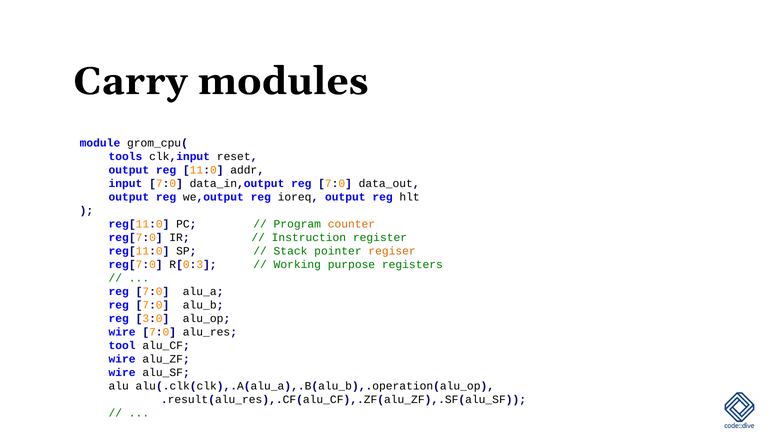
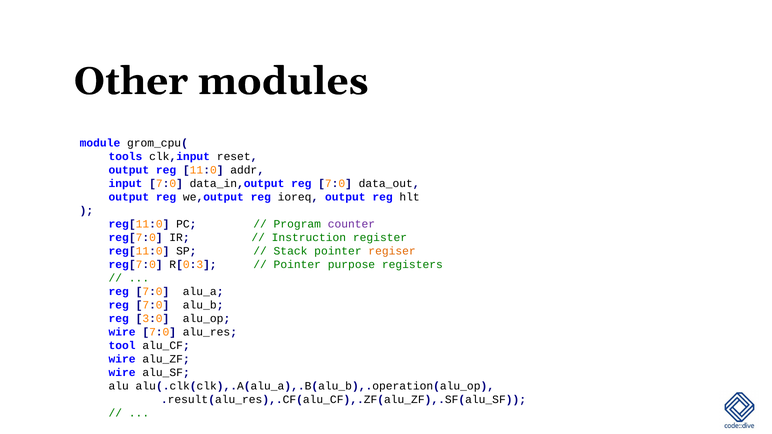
Carry: Carry -> Other
counter colour: orange -> purple
Working at (297, 265): Working -> Pointer
